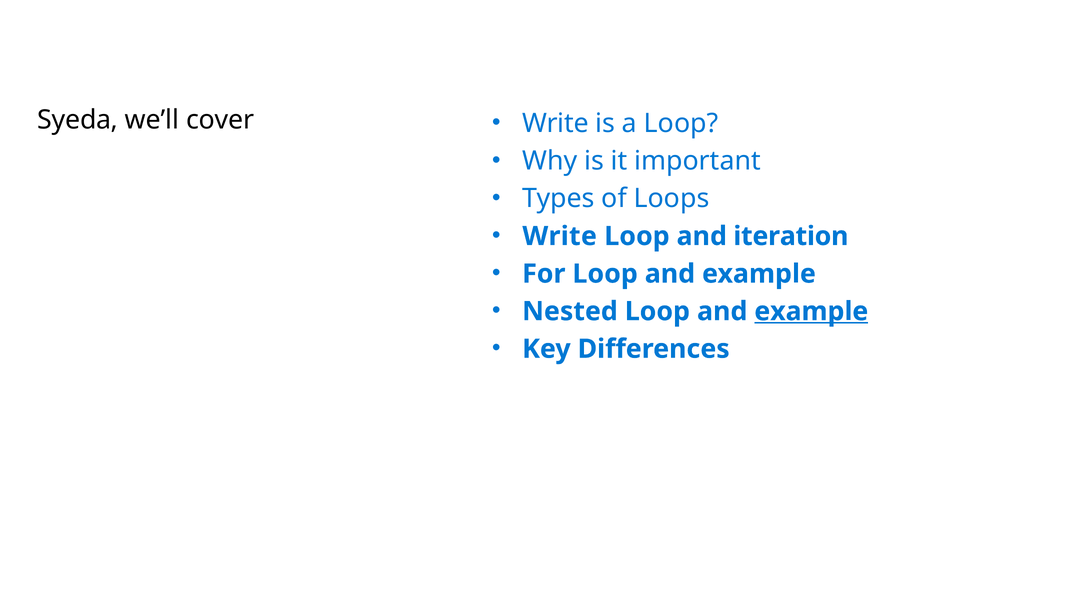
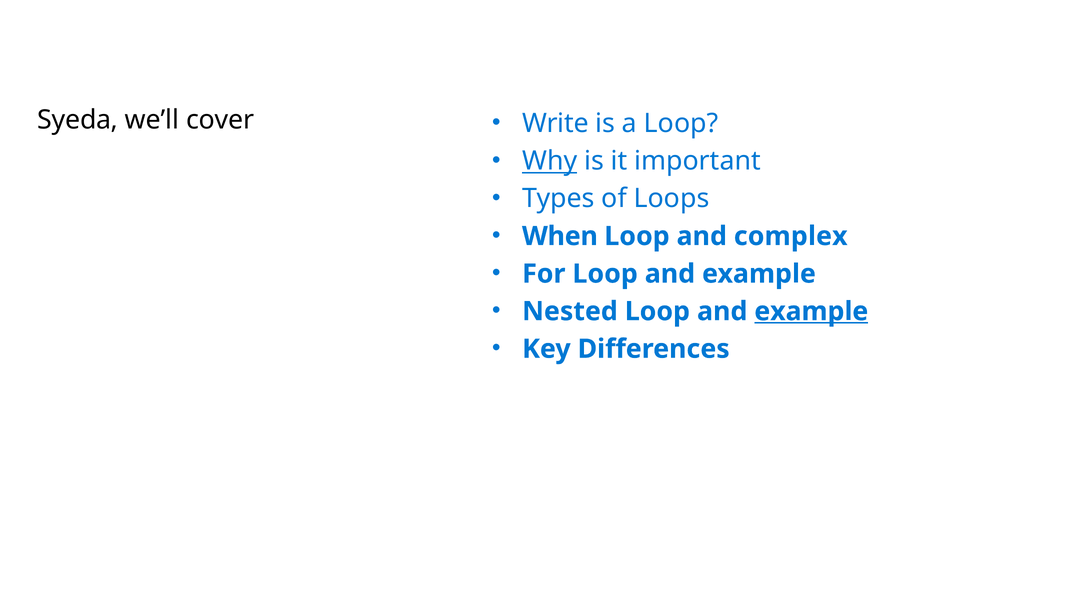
Why underline: none -> present
Write at (560, 236): Write -> When
iteration: iteration -> complex
